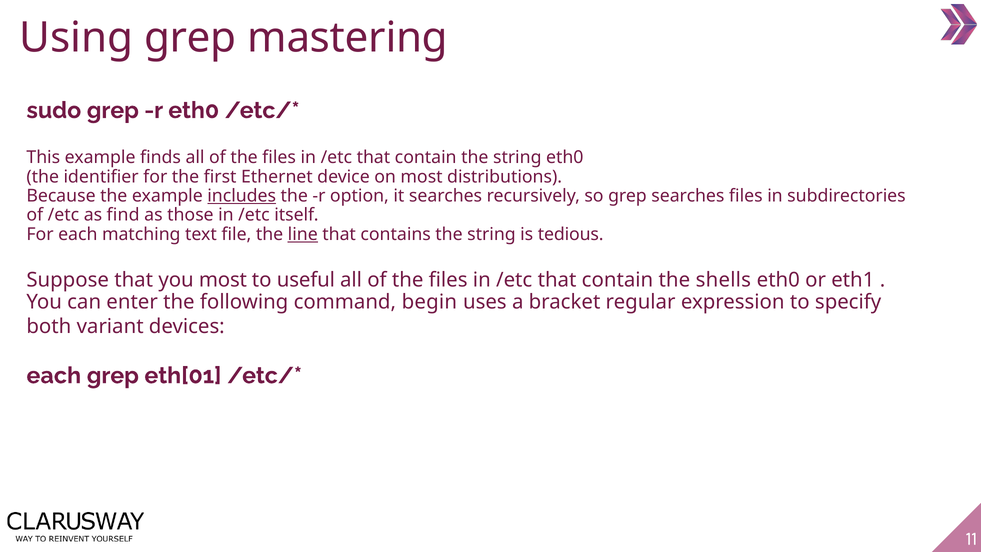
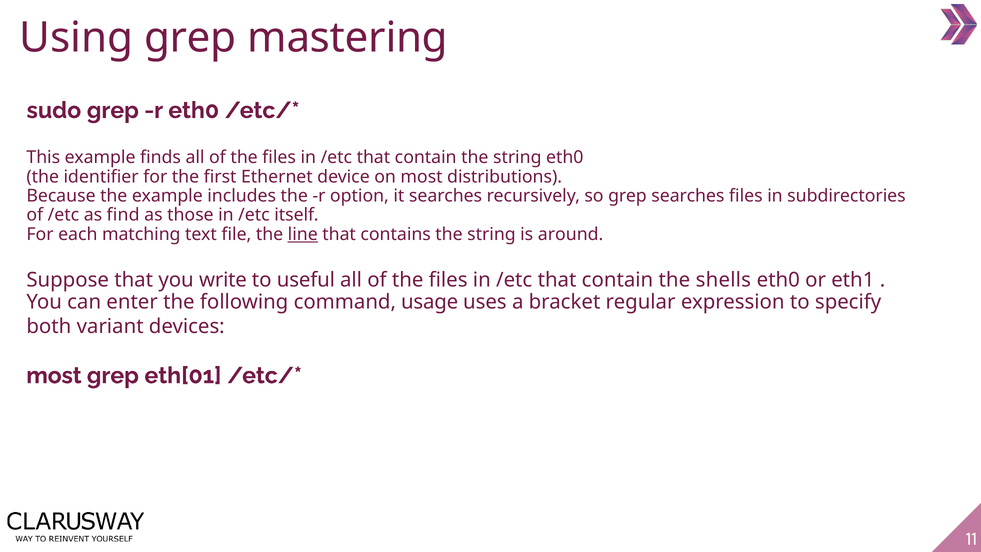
includes underline: present -> none
tedious: tedious -> around
you most: most -> write
begin: begin -> usage
each at (54, 375): each -> most
